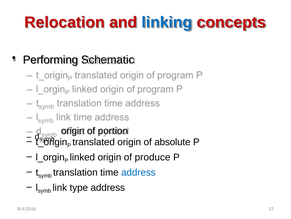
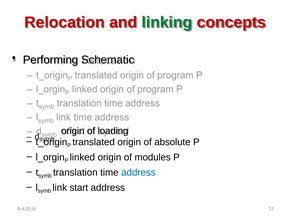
linking colour: blue -> green
portion: portion -> loading
produce: produce -> modules
type: type -> start
